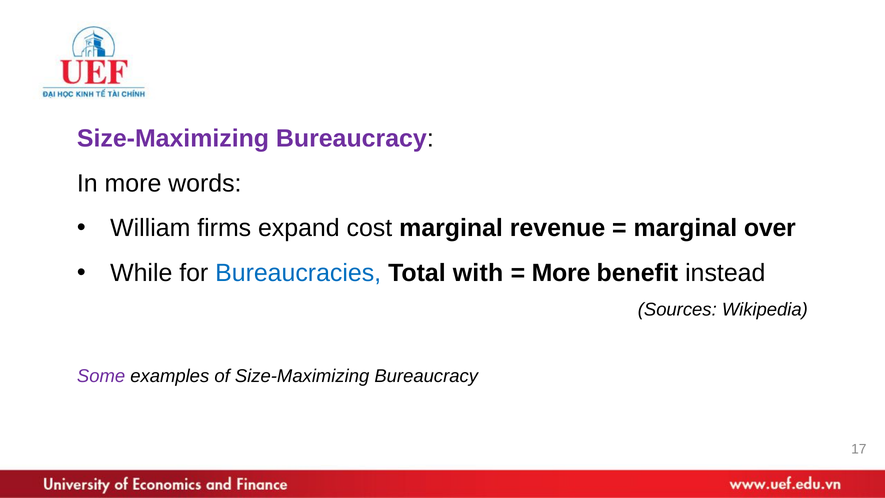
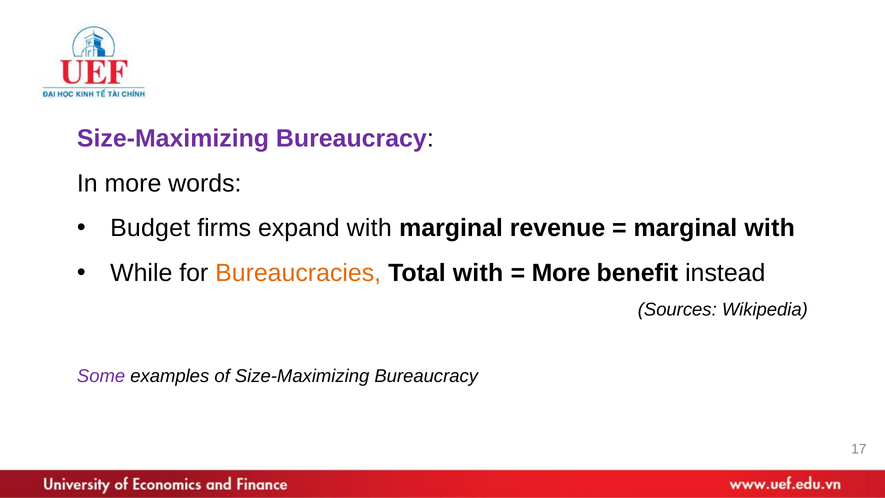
William: William -> Budget
expand cost: cost -> with
marginal over: over -> with
Bureaucracies colour: blue -> orange
